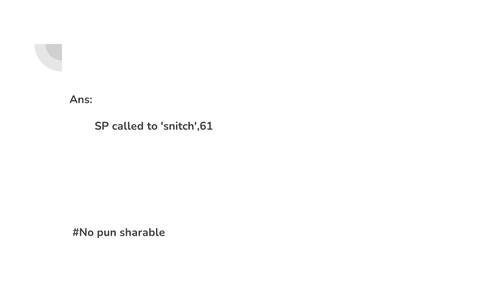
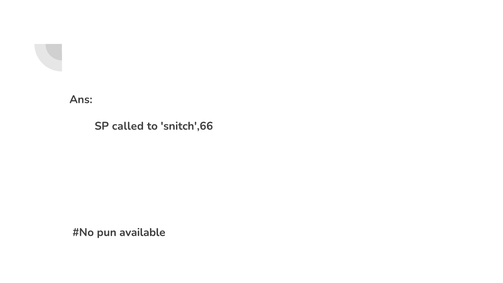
snitch',61: snitch',61 -> snitch',66
sharable: sharable -> available
